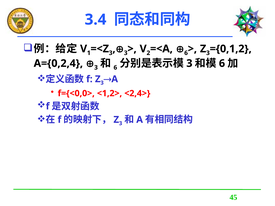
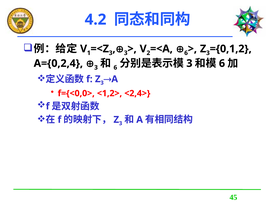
3.4: 3.4 -> 4.2
